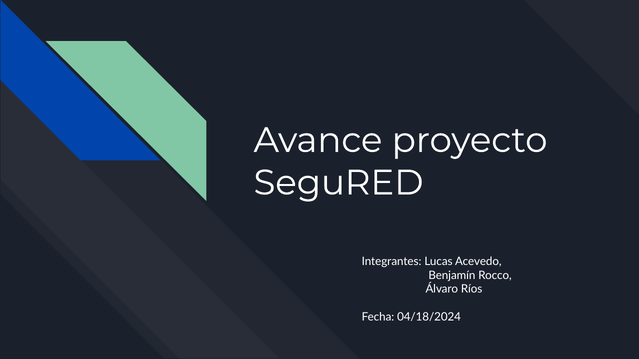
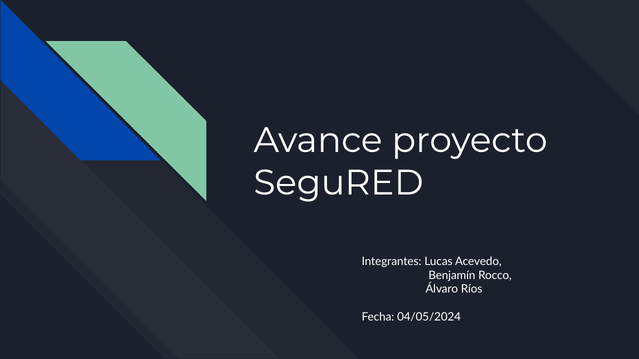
04/18/2024: 04/18/2024 -> 04/05/2024
